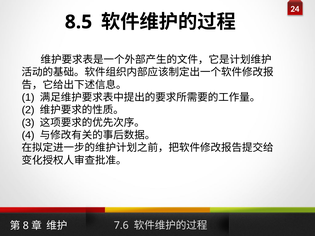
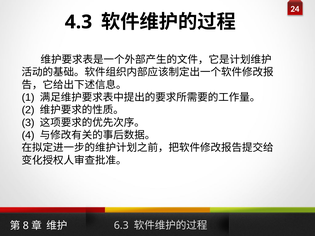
8.5: 8.5 -> 4.3
7.6: 7.6 -> 6.3
